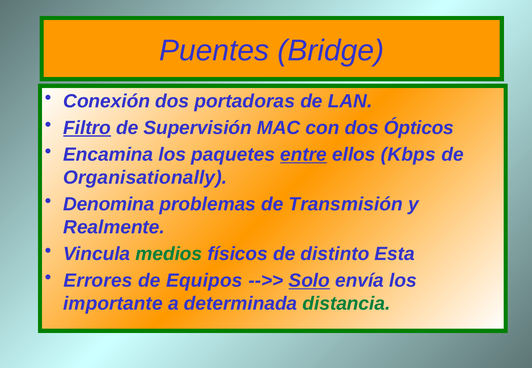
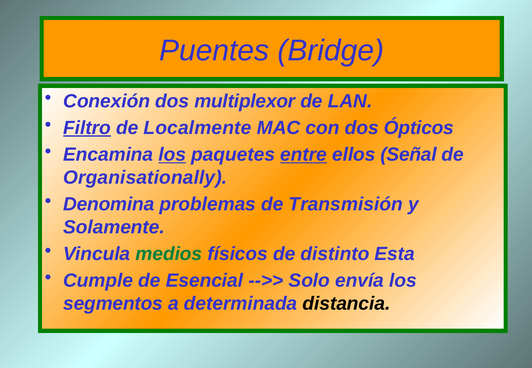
portadoras: portadoras -> multiplexor
Supervisión: Supervisión -> Localmente
los at (172, 155) underline: none -> present
Kbps: Kbps -> Señal
Realmente: Realmente -> Solamente
Errores: Errores -> Cumple
Equipos: Equipos -> Esencial
Solo underline: present -> none
importante: importante -> segmentos
distancia colour: green -> black
